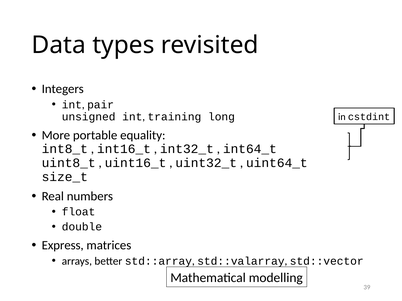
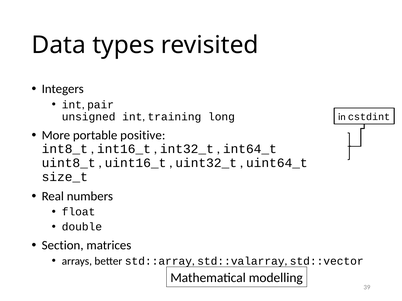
equality: equality -> positive
Express: Express -> Section
